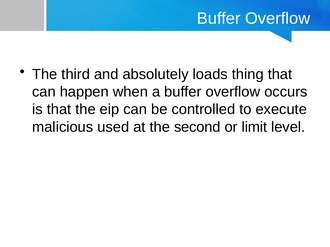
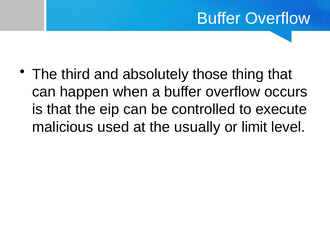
loads: loads -> those
second: second -> usually
